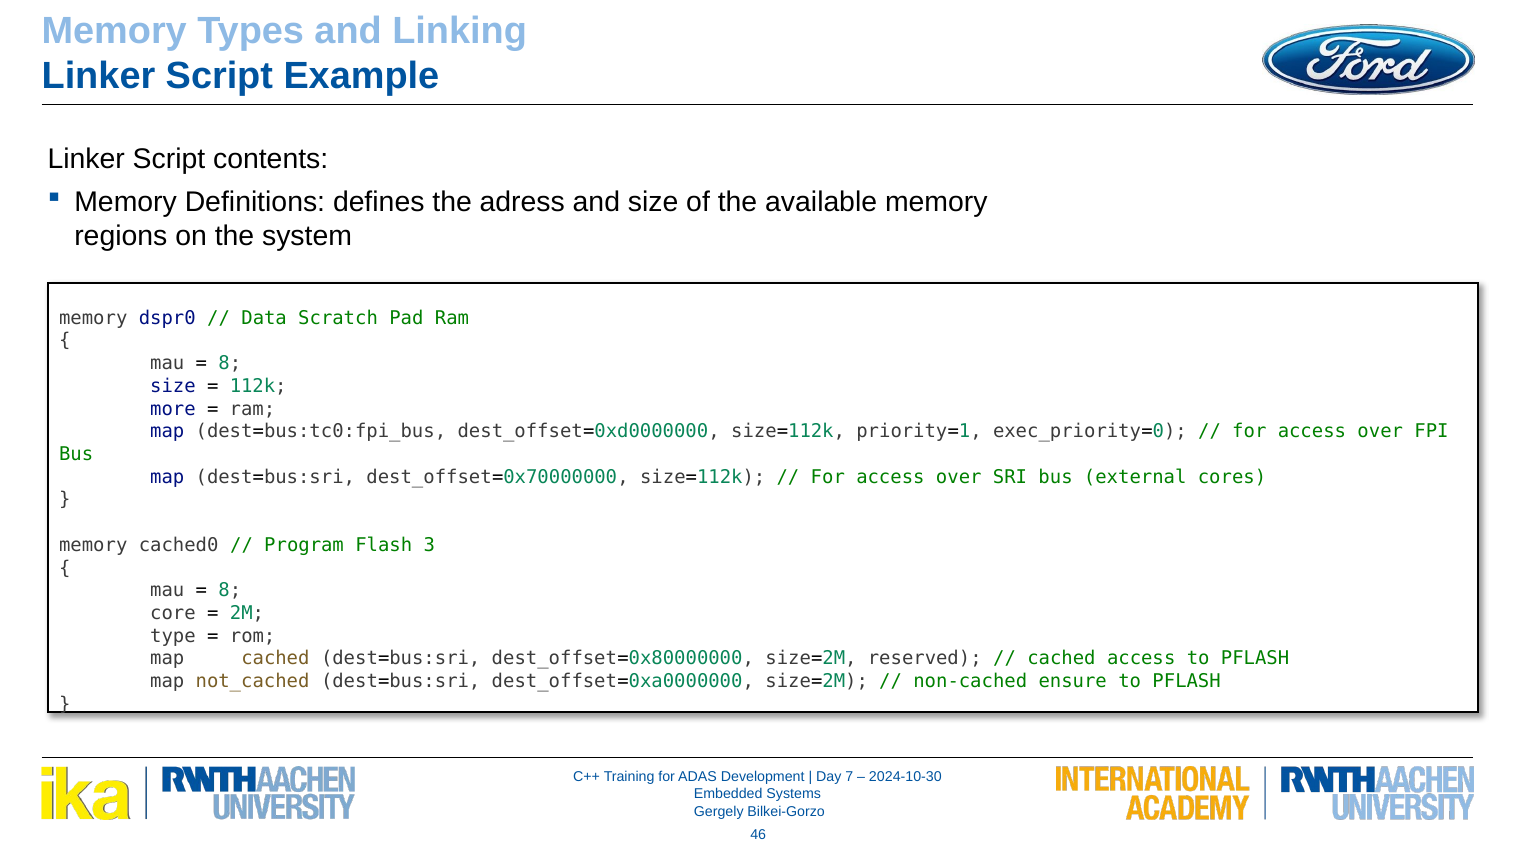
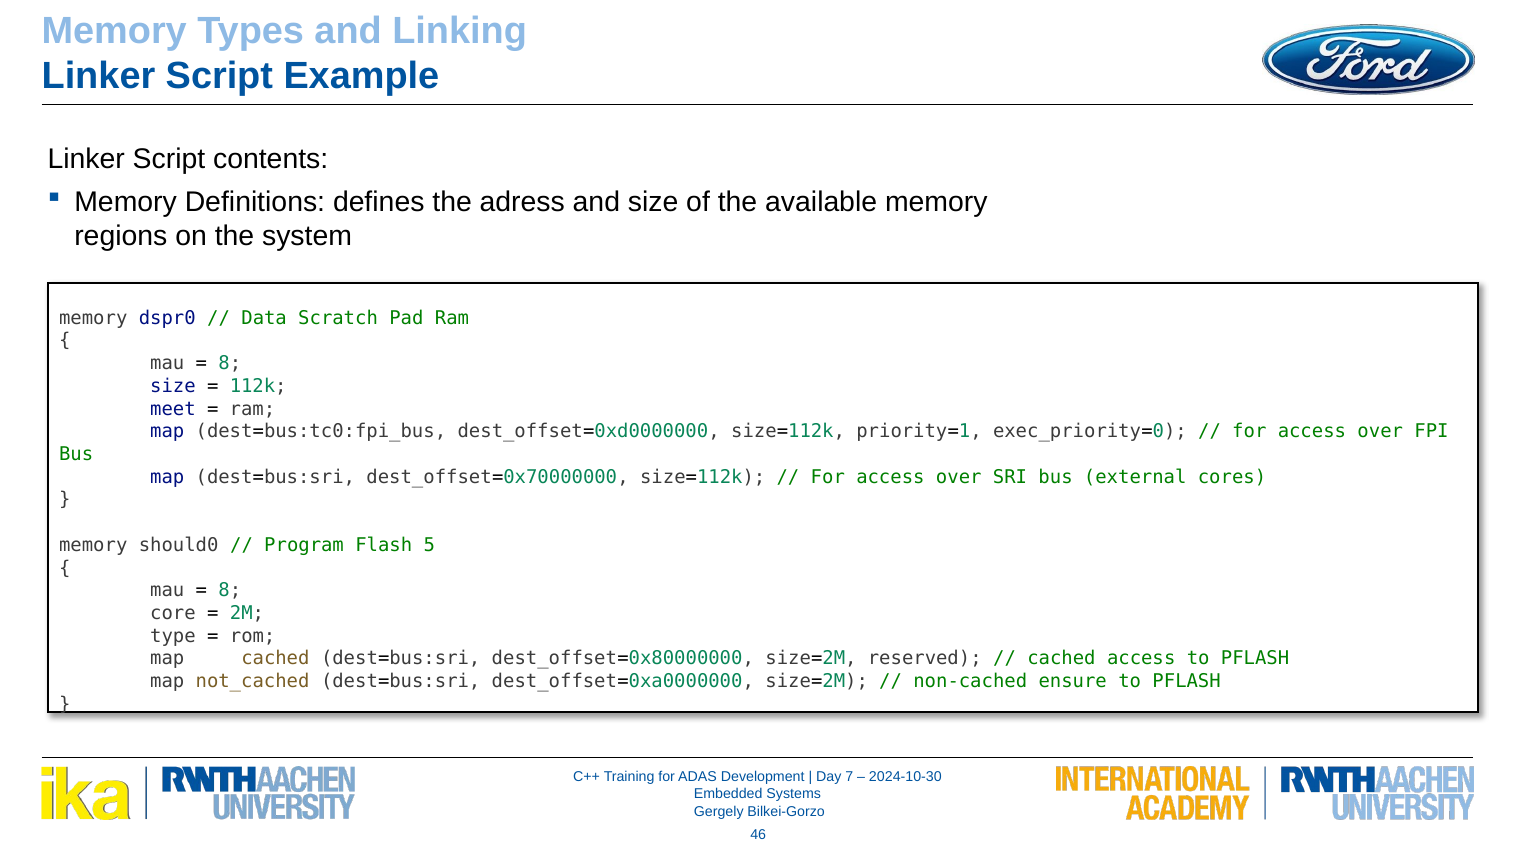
more: more -> meet
cached0: cached0 -> should0
3: 3 -> 5
